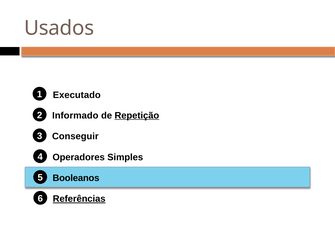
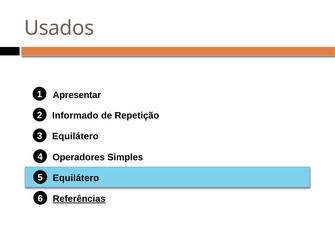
Executado: Executado -> Apresentar
Repetição underline: present -> none
3 Conseguir: Conseguir -> Equilátero
5 Booleanos: Booleanos -> Equilátero
